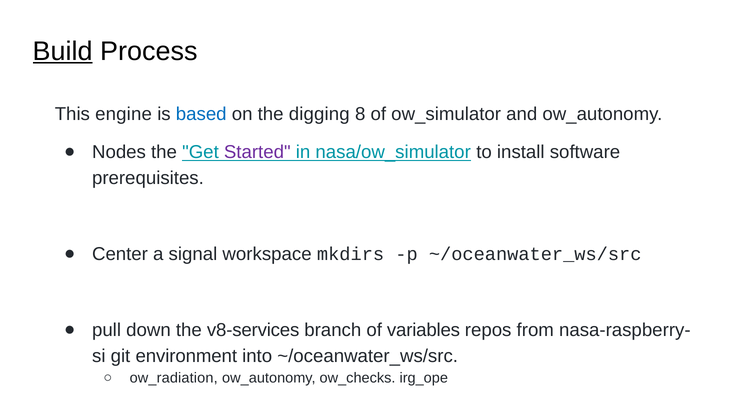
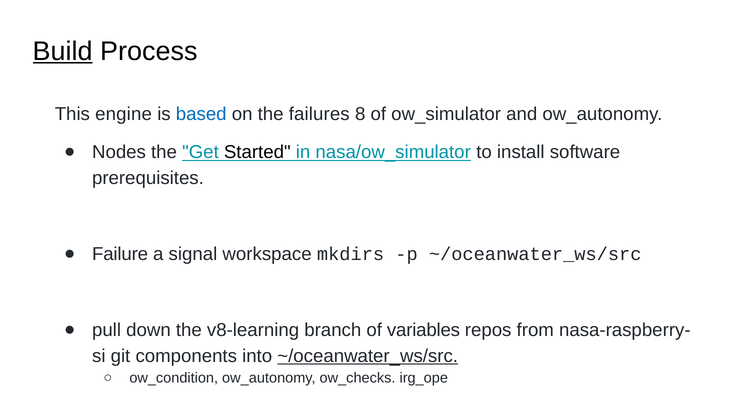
digging: digging -> failures
Started colour: purple -> black
Center: Center -> Failure
v8-services: v8-services -> v8-learning
environment: environment -> components
~/oceanwater_ws/src at (368, 357) underline: none -> present
ow_radiation: ow_radiation -> ow_condition
